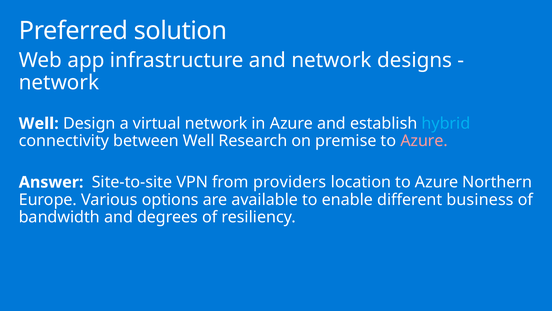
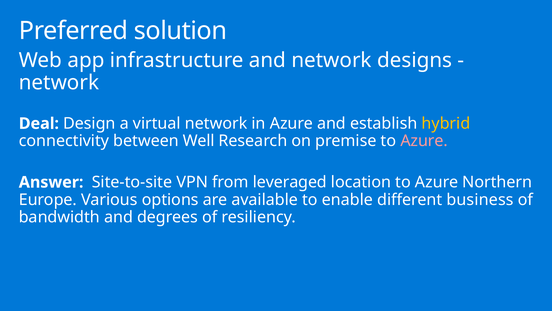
Well at (39, 123): Well -> Deal
hybrid colour: light blue -> yellow
providers: providers -> leveraged
